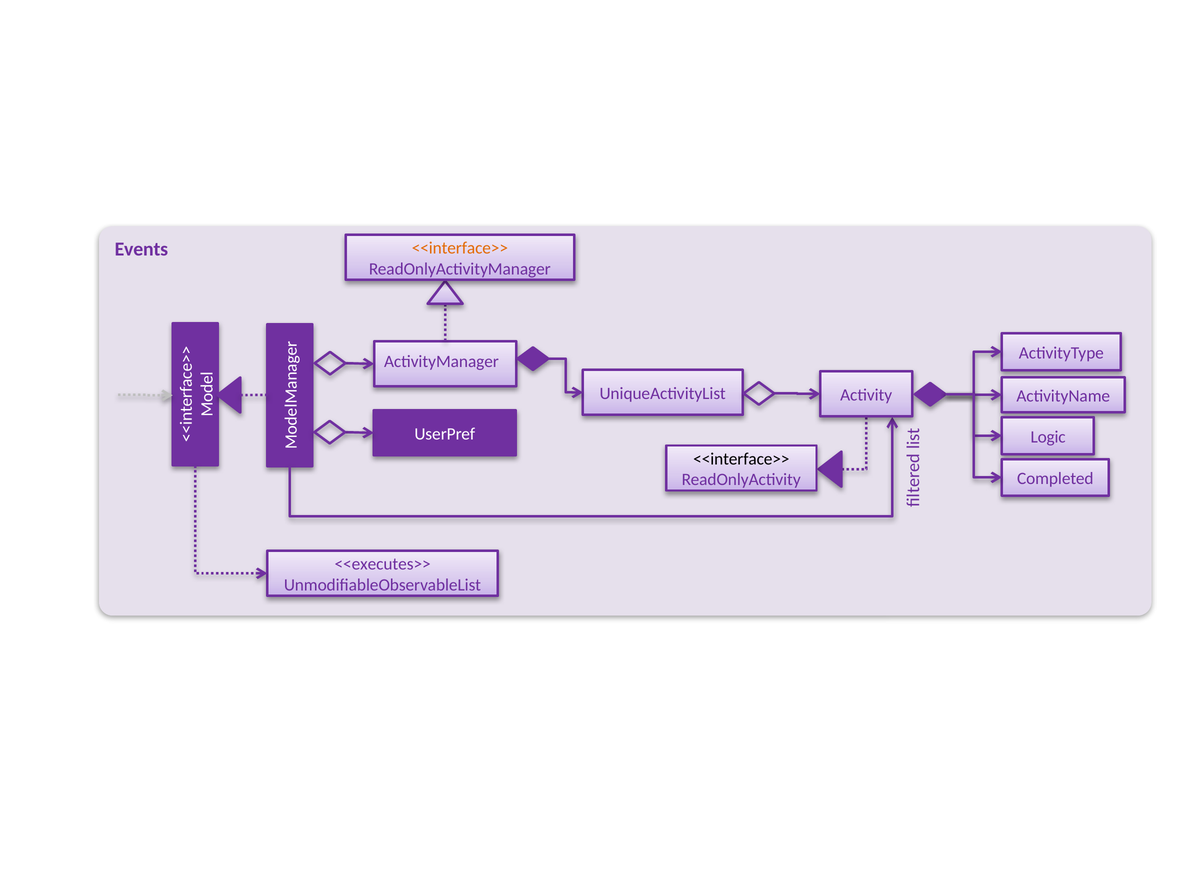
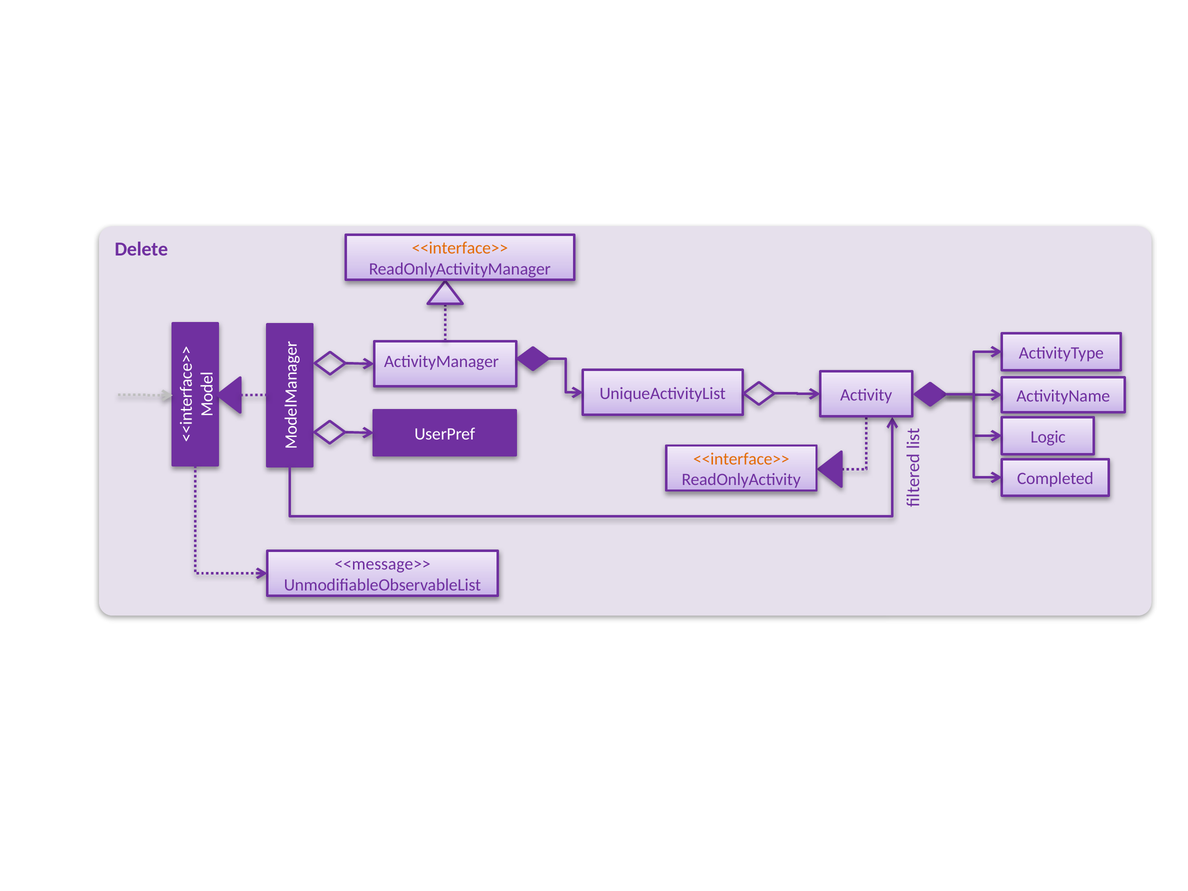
Events: Events -> Delete
<<interface>> at (741, 459) colour: black -> orange
<<executes>>: <<executes>> -> <<message>>
